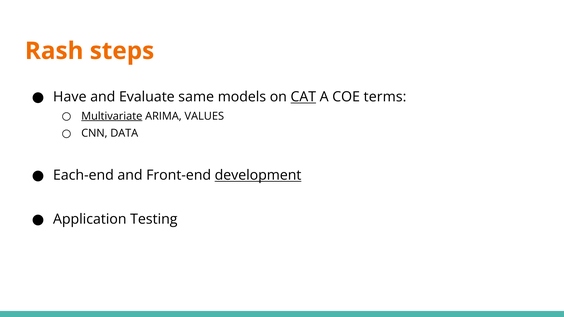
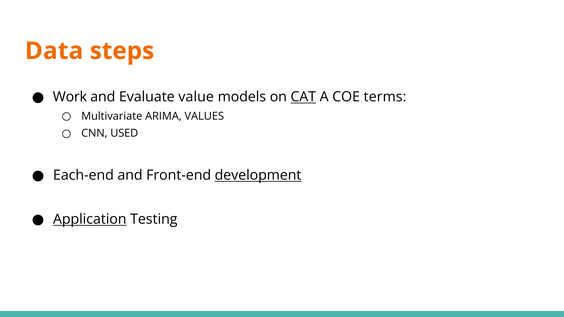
Rash: Rash -> Data
Have: Have -> Work
same: same -> value
Multivariate underline: present -> none
DATA: DATA -> USED
Application underline: none -> present
